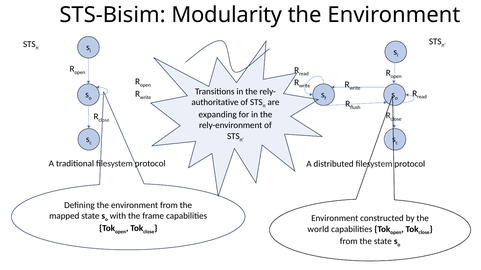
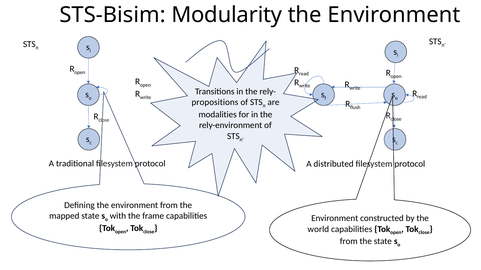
authoritative: authoritative -> propositions
expanding: expanding -> modalities
